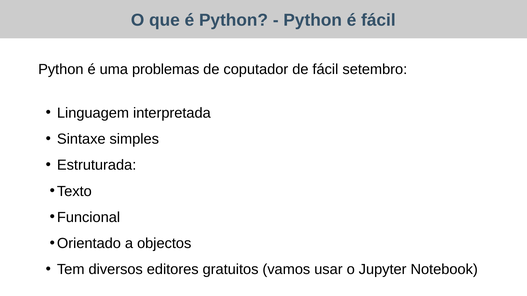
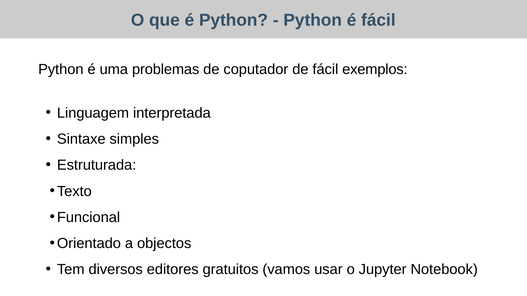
setembro: setembro -> exemplos
